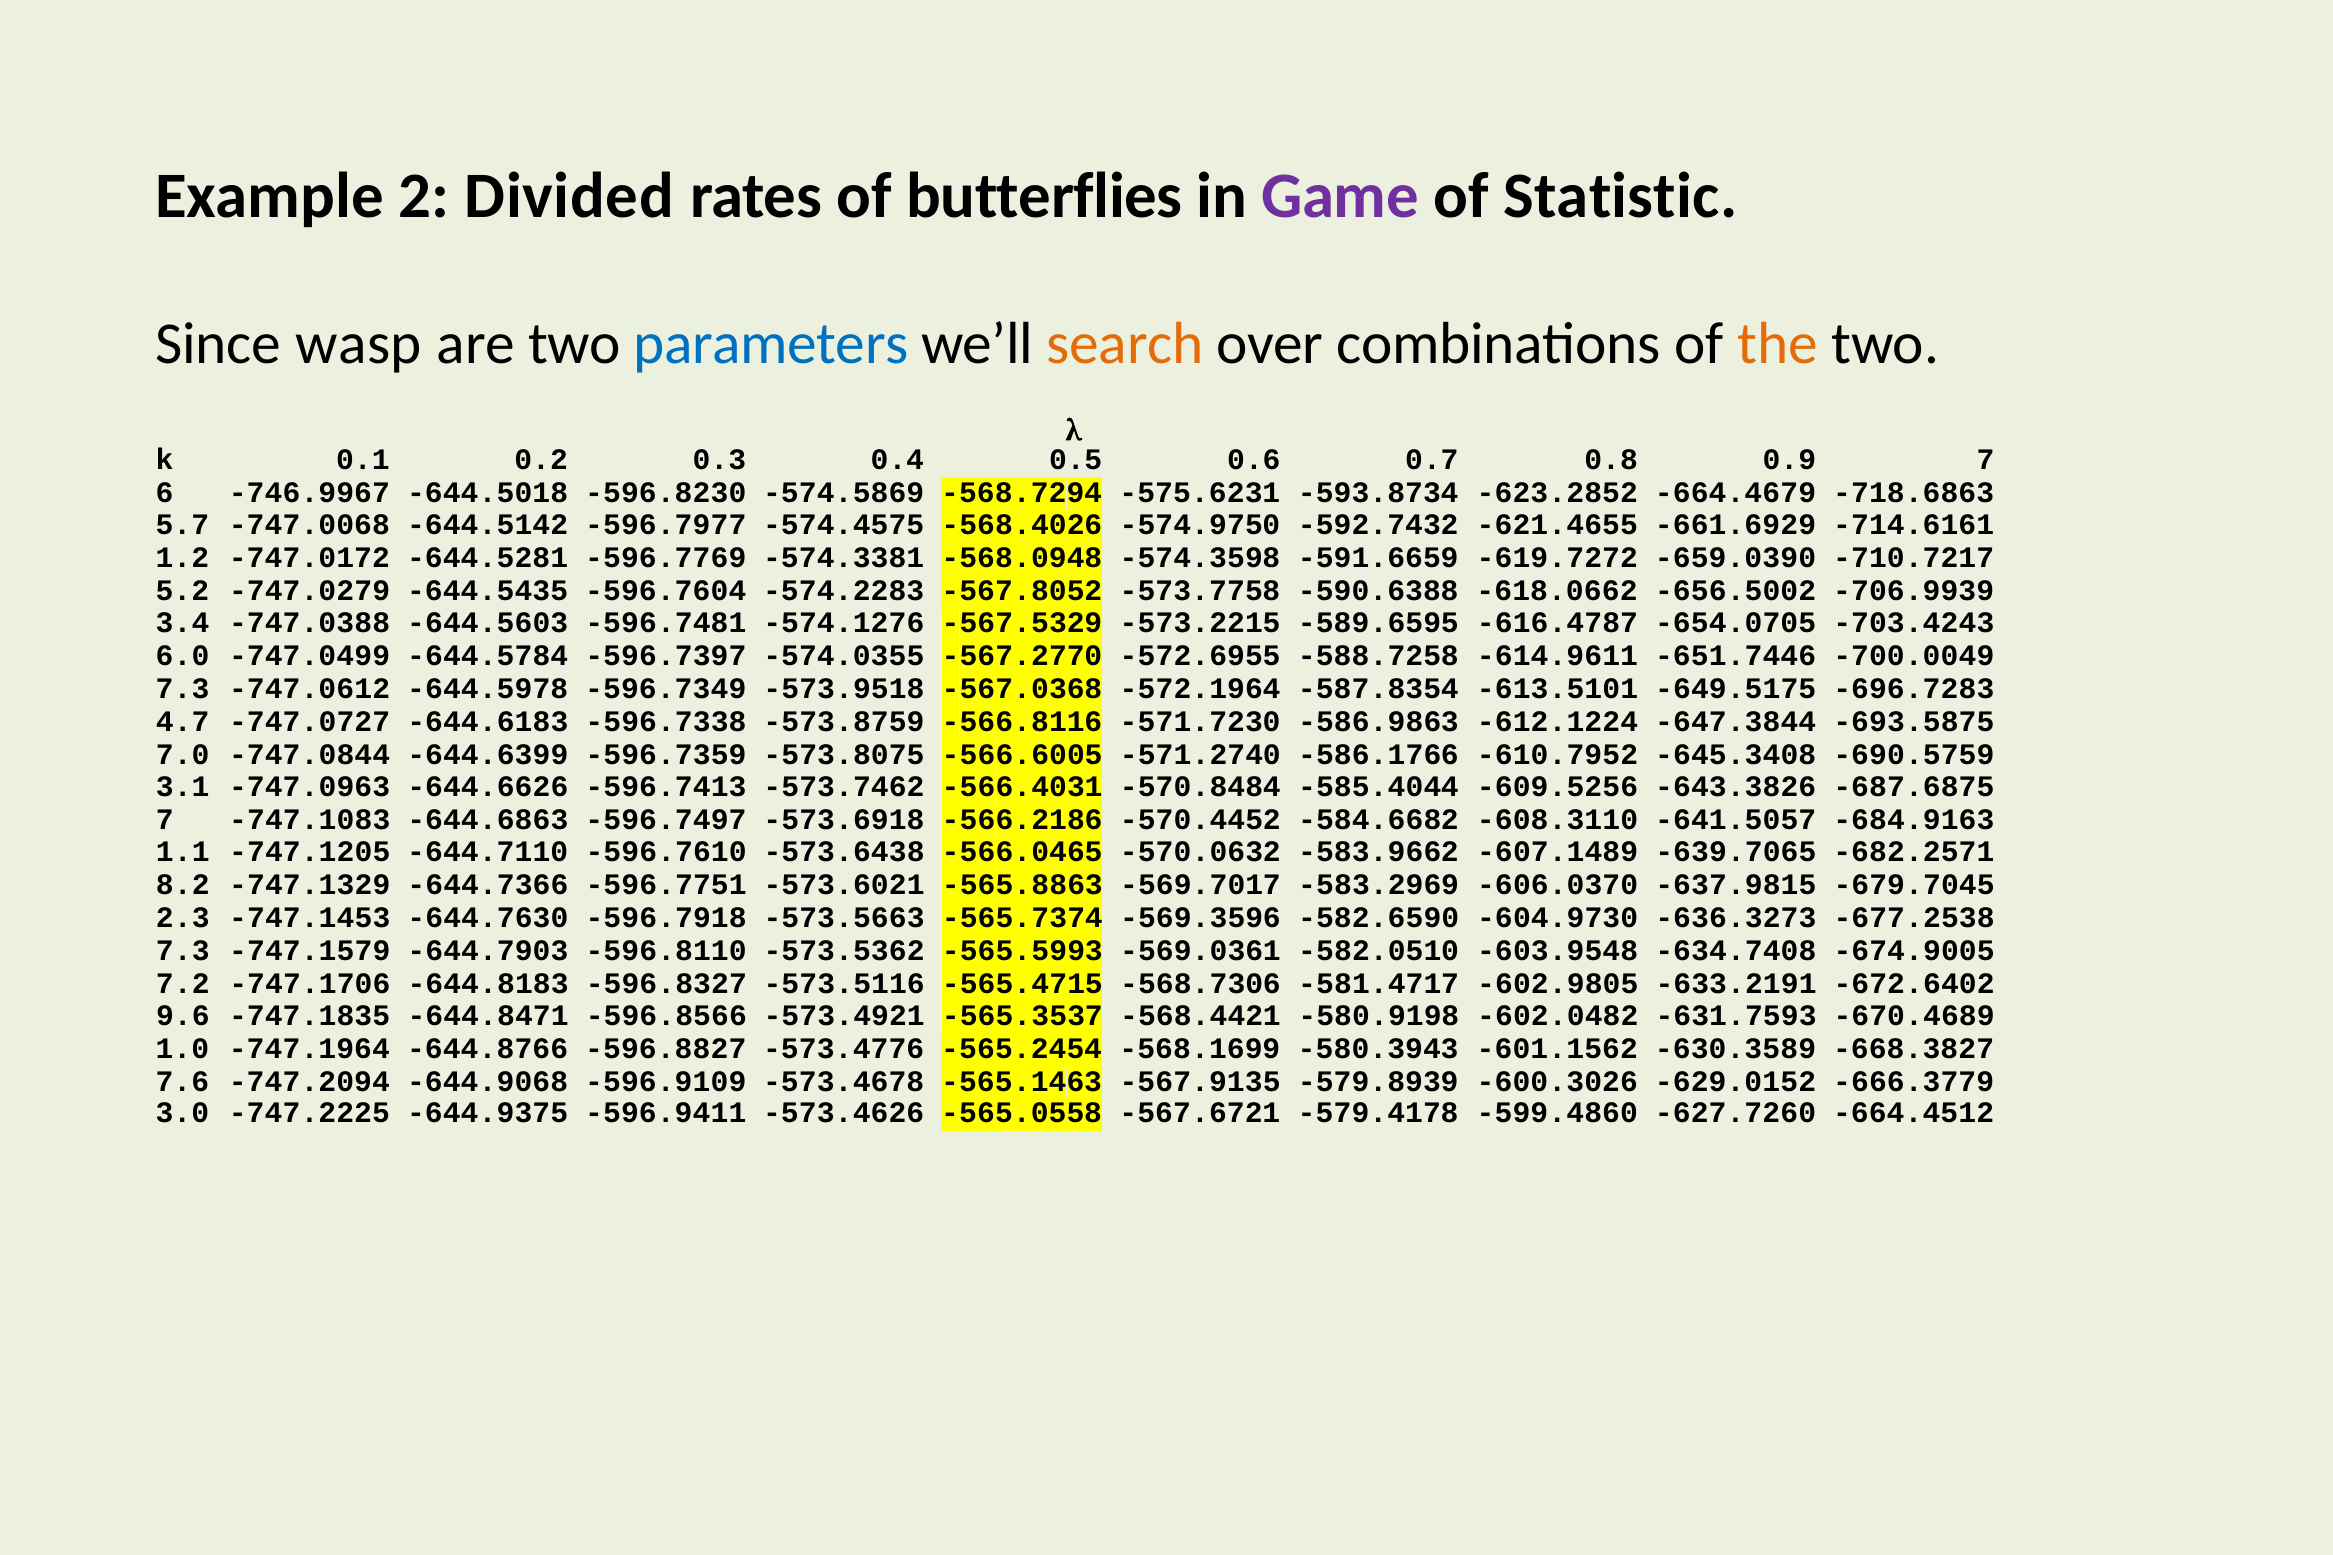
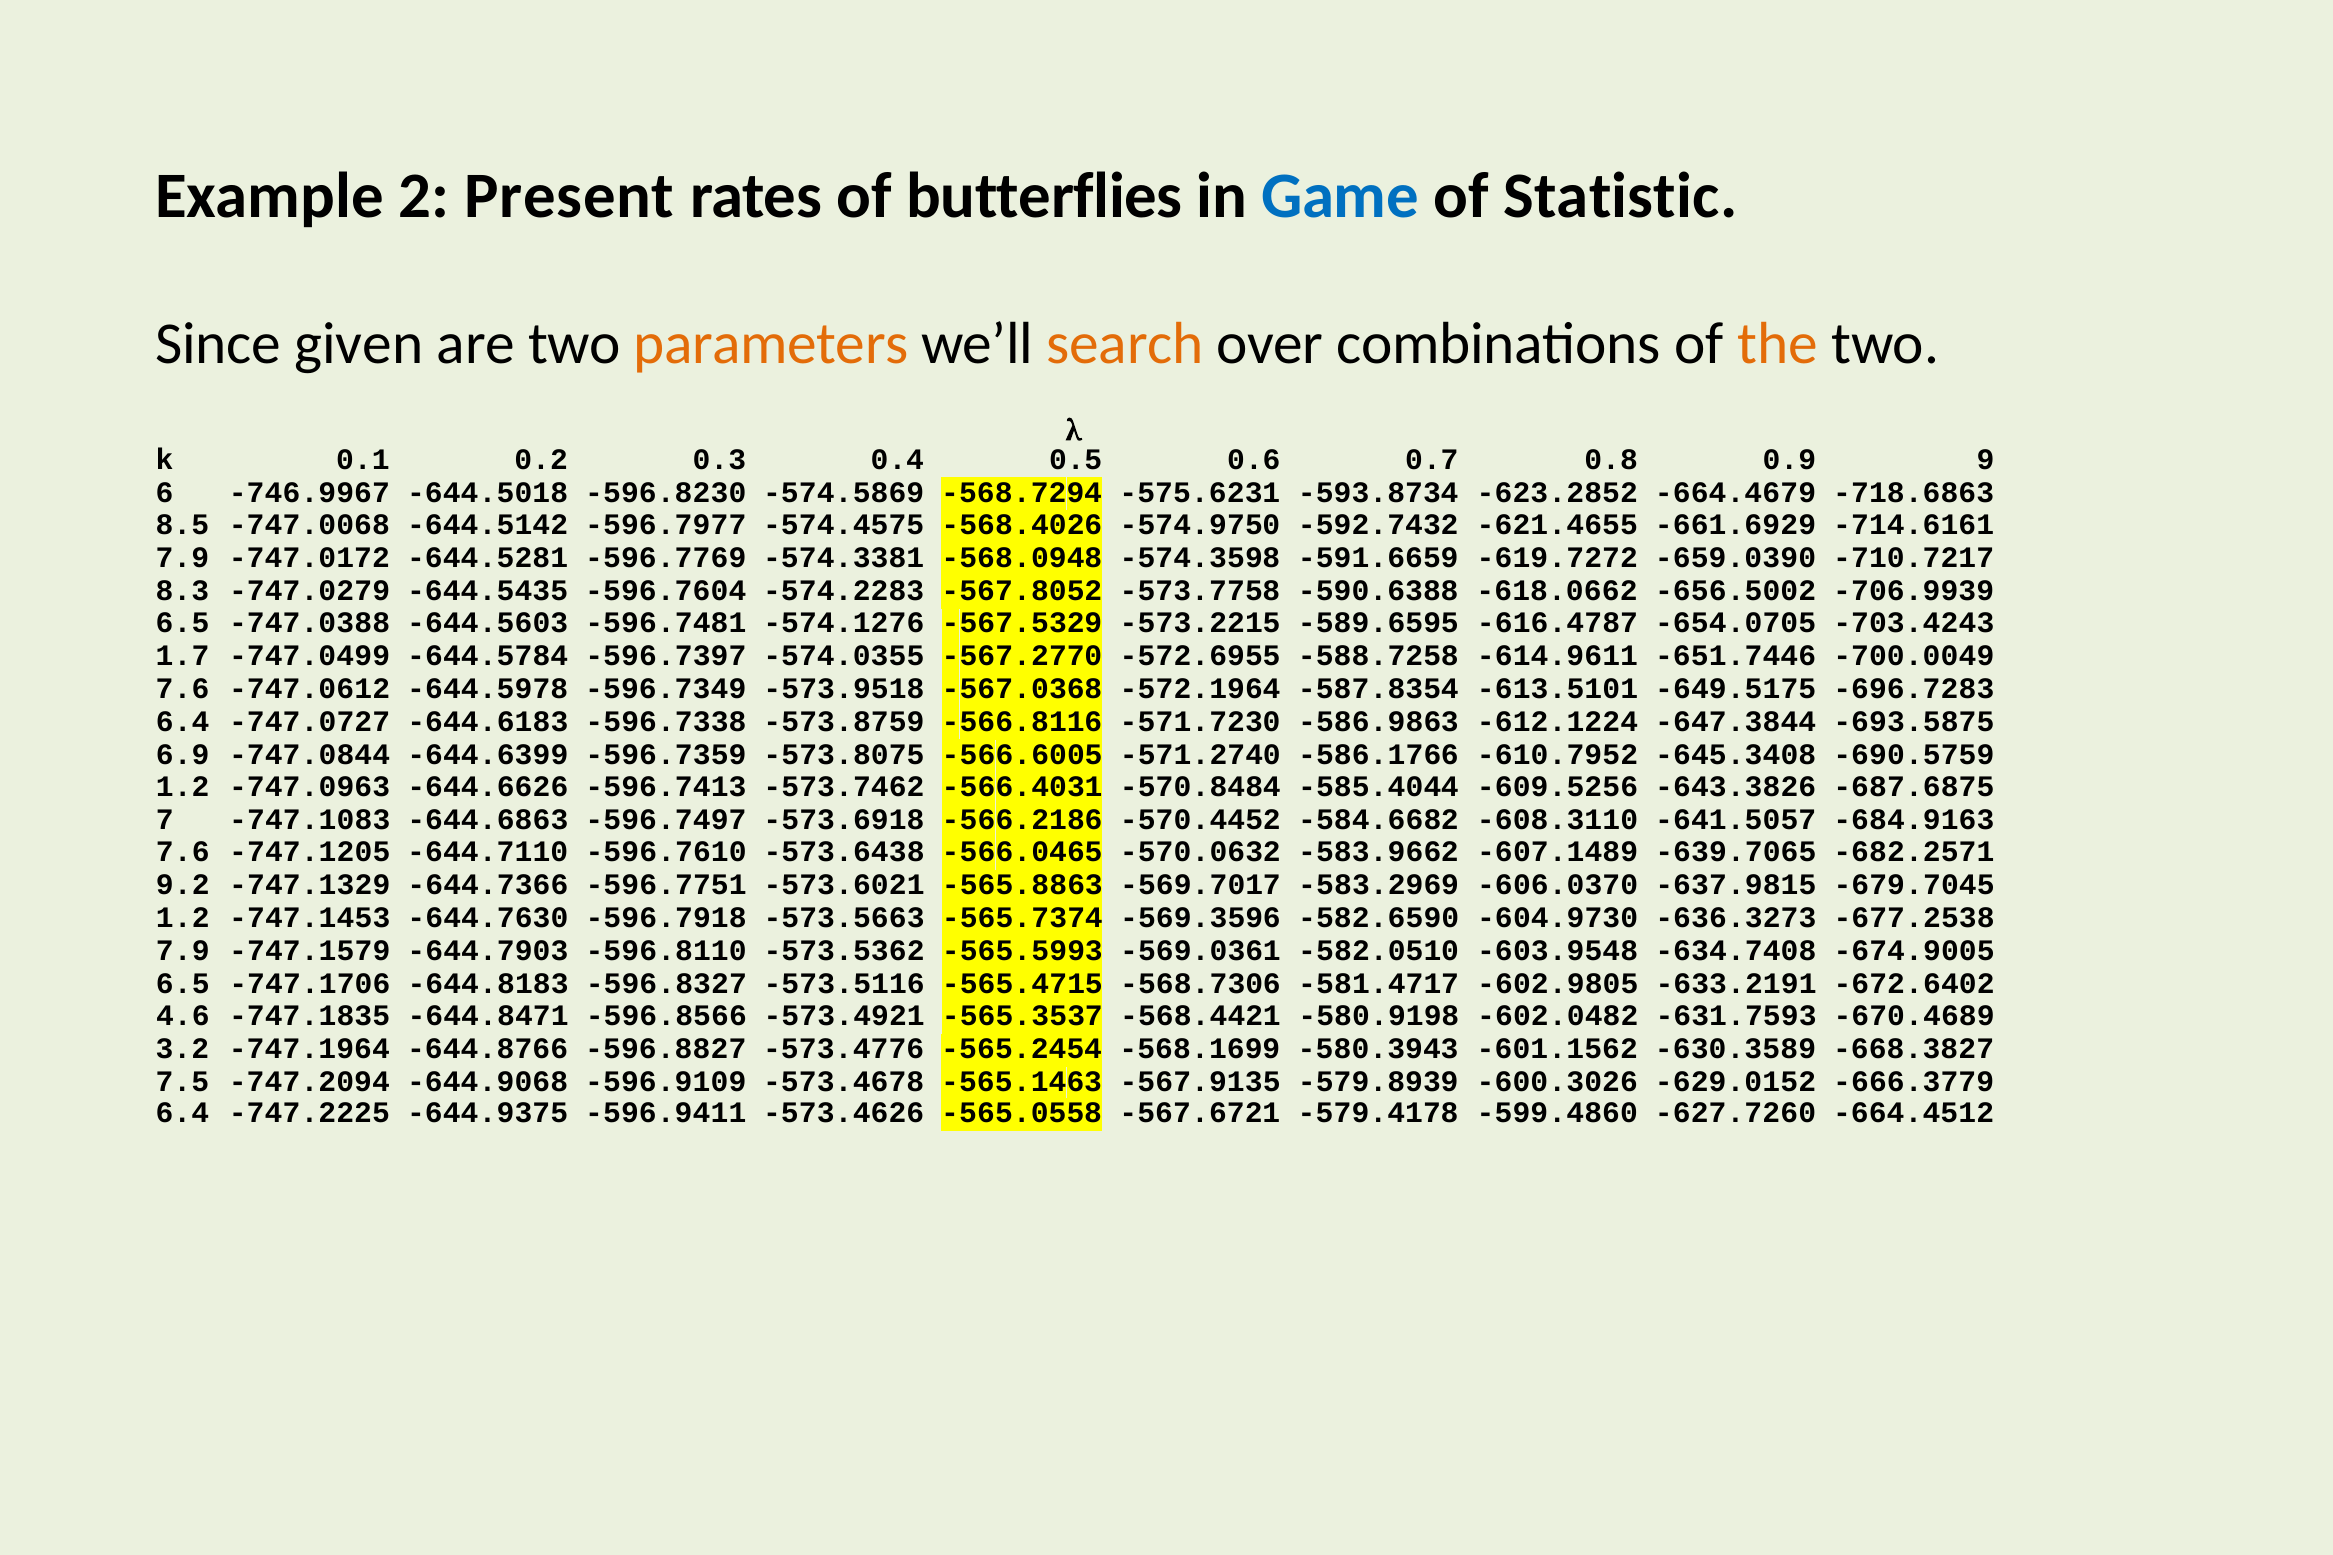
Divided: Divided -> Present
Game colour: purple -> blue
wasp: wasp -> given
parameters colour: blue -> orange
0.9 7: 7 -> 9
5.7: 5.7 -> 8.5
1.2 at (182, 558): 1.2 -> 7.9
5.2: 5.2 -> 8.3
3.4 at (183, 623): 3.4 -> 6.5
6.0: 6.0 -> 1.7
7.3 at (183, 688): 7.3 -> 7.6
4.7 at (183, 721): 4.7 -> 6.4
7.0: 7.0 -> 6.9
3.1 at (183, 787): 3.1 -> 1.2
1.1 at (183, 852): 1.1 -> 7.6
8.2: 8.2 -> 9.2
2.3 at (183, 918): 2.3 -> 1.2
7.3 at (183, 951): 7.3 -> 7.9
7.2 at (183, 984): 7.2 -> 6.5
9.6: 9.6 -> 4.6
1.0: 1.0 -> 3.2
7.6: 7.6 -> 7.5
3.0 at (182, 1113): 3.0 -> 6.4
